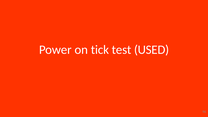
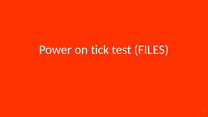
USED: USED -> FILES
